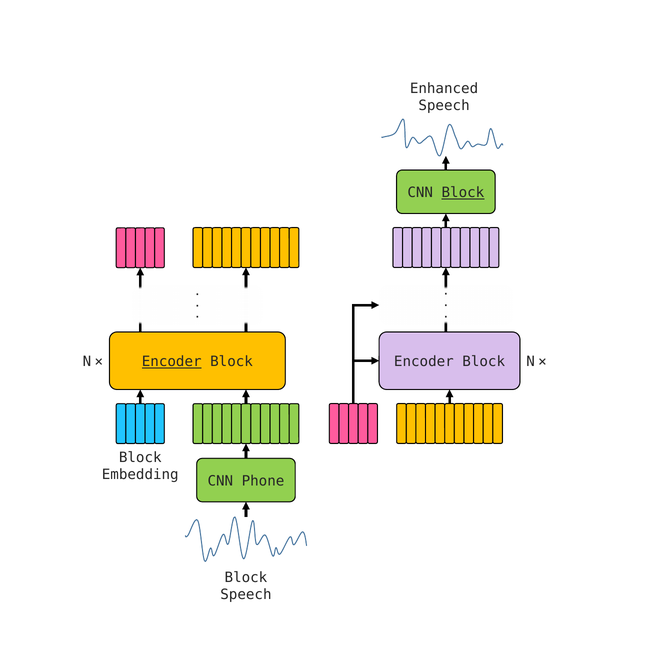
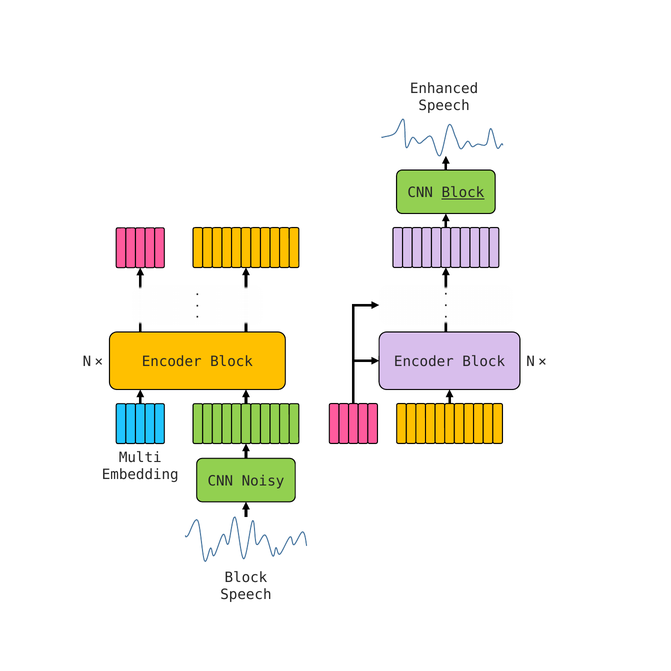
Encoder at (172, 362) underline: present -> none
Block at (140, 458): Block -> Multi
Phone: Phone -> Noisy
